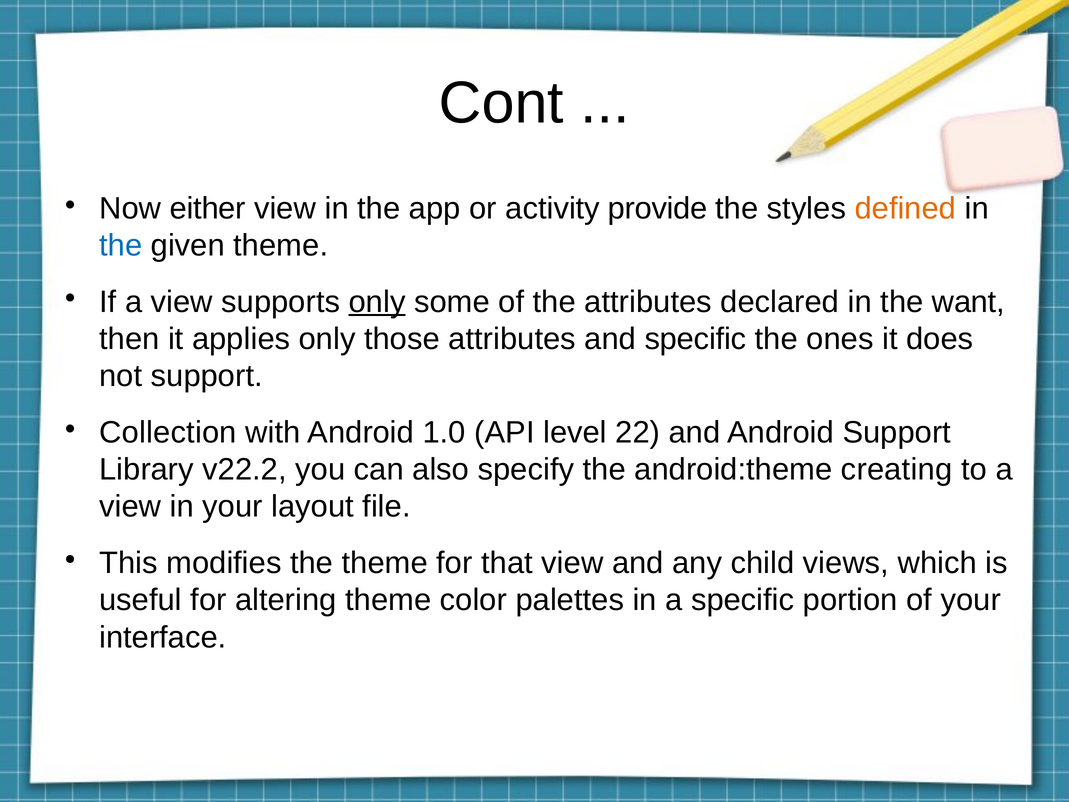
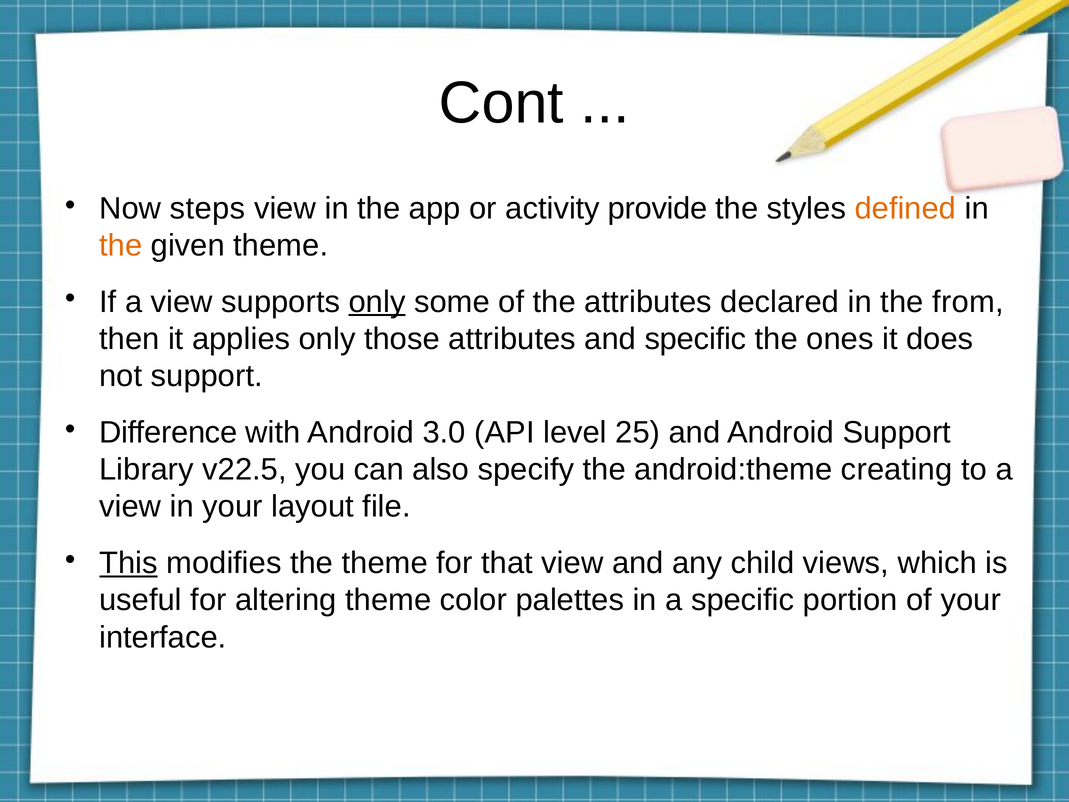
either: either -> steps
the at (121, 245) colour: blue -> orange
want: want -> from
Collection: Collection -> Difference
1.0: 1.0 -> 3.0
22: 22 -> 25
v22.2: v22.2 -> v22.5
This underline: none -> present
